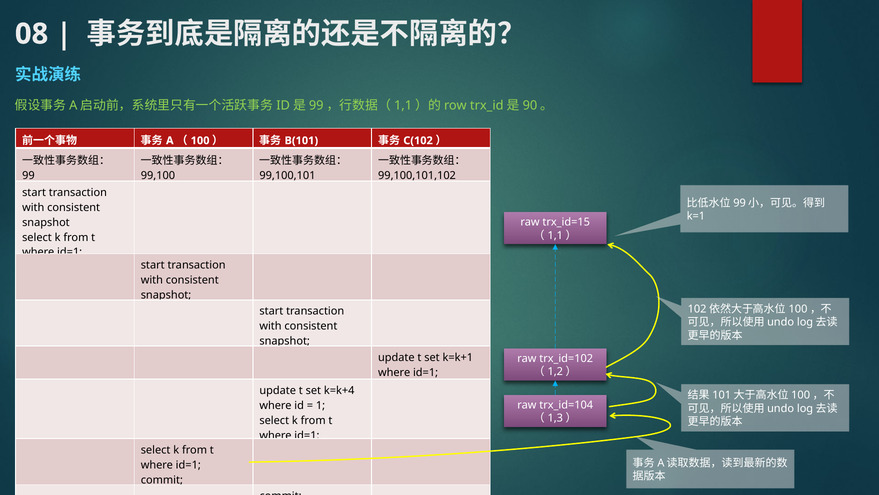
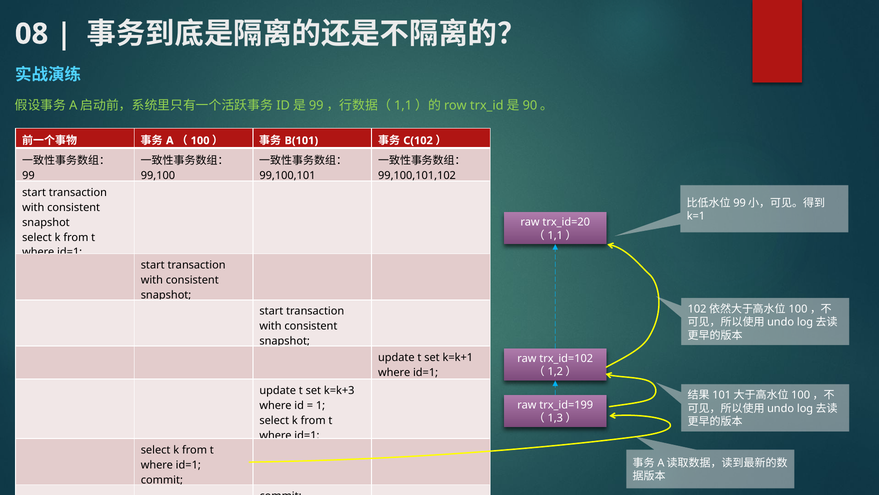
trx_id=15: trx_id=15 -> trx_id=20
k=k+4: k=k+4 -> k=k+3
trx_id=104: trx_id=104 -> trx_id=199
